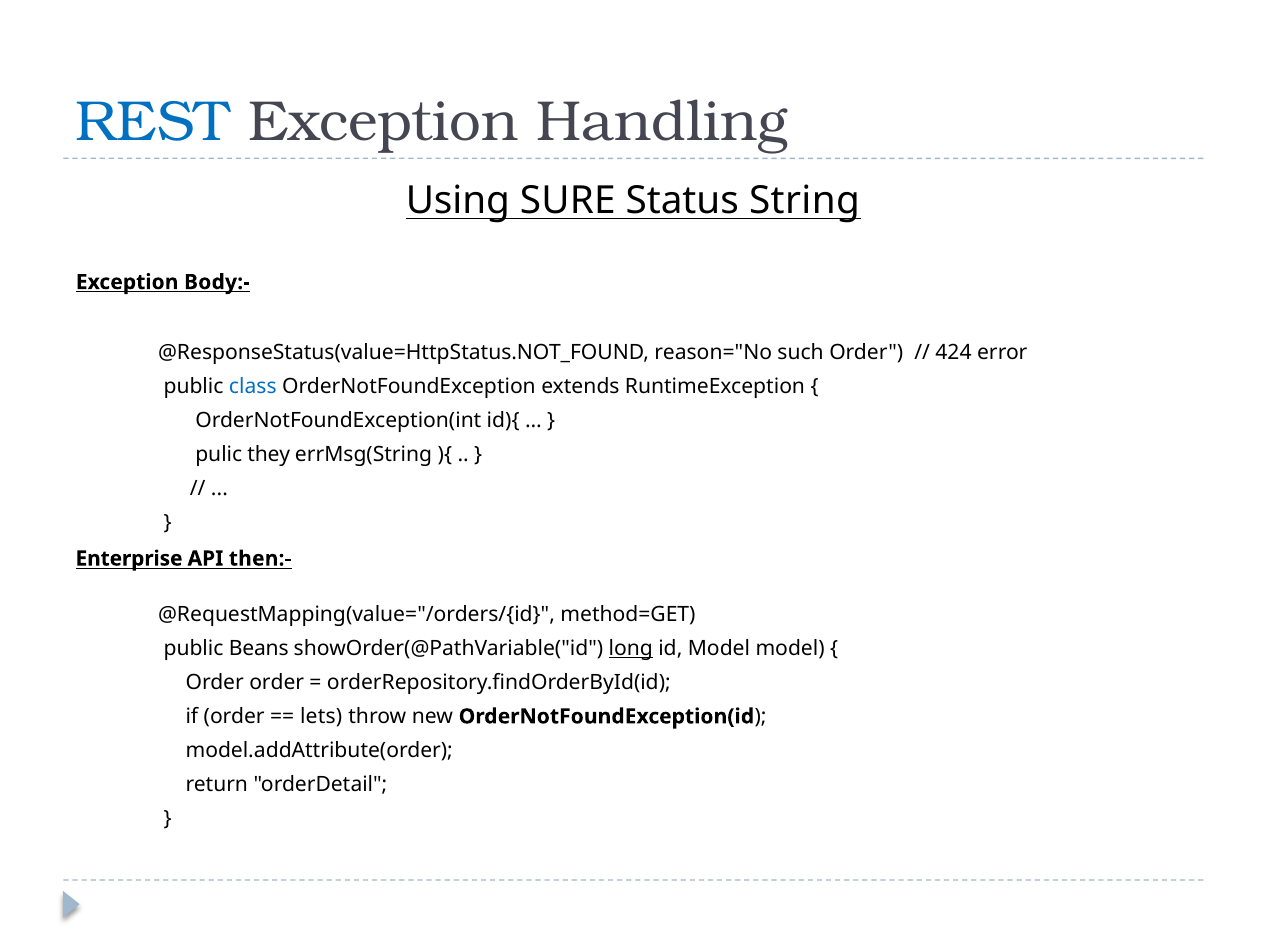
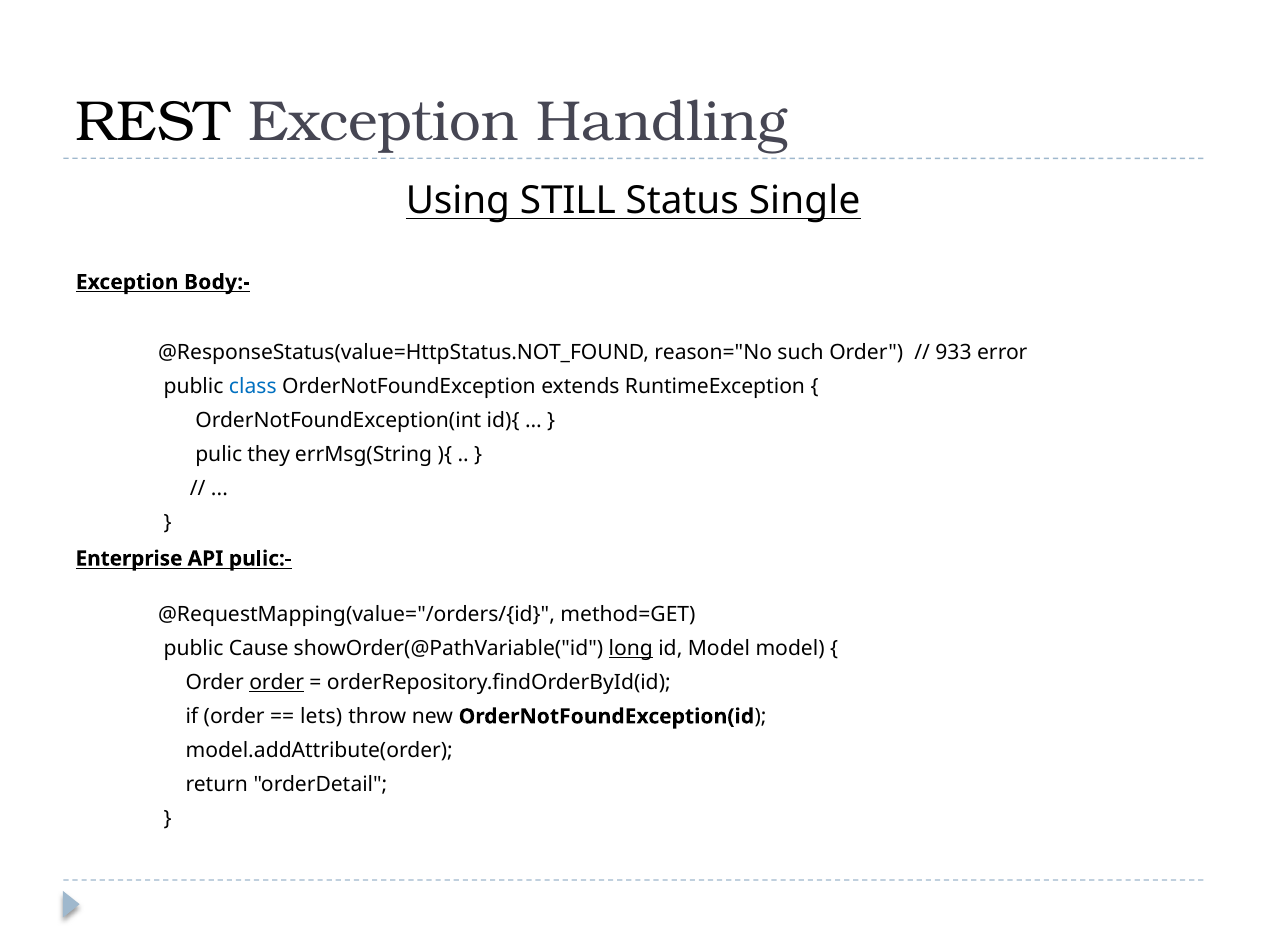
REST colour: blue -> black
SURE: SURE -> STILL
String: String -> Single
424: 424 -> 933
then:-: then:- -> pulic:-
Beans: Beans -> Cause
order at (277, 683) underline: none -> present
